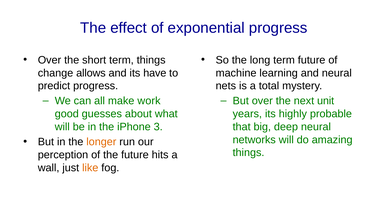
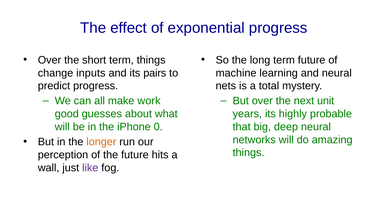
allows: allows -> inputs
have: have -> pairs
3: 3 -> 0
like colour: orange -> purple
